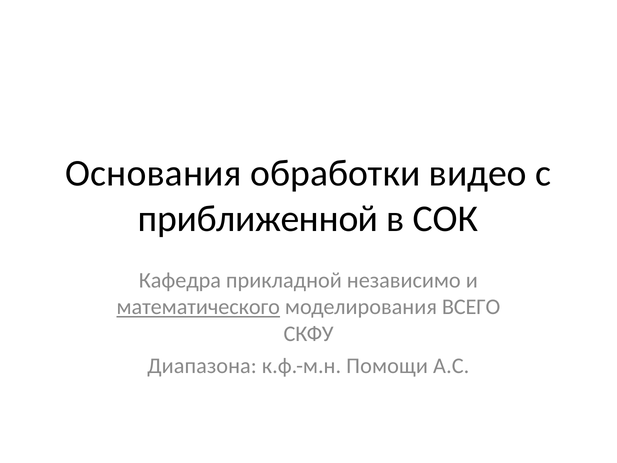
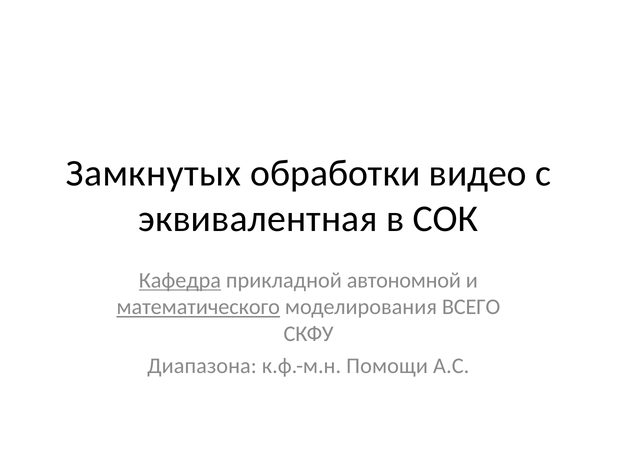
Основания: Основания -> Замкнутых
приближенной: приближенной -> эквивалентная
Кафедра underline: none -> present
независимо: независимо -> автономной
